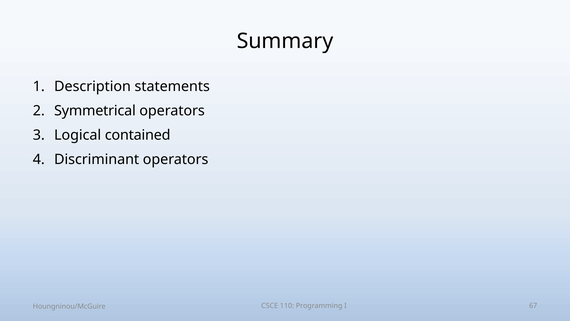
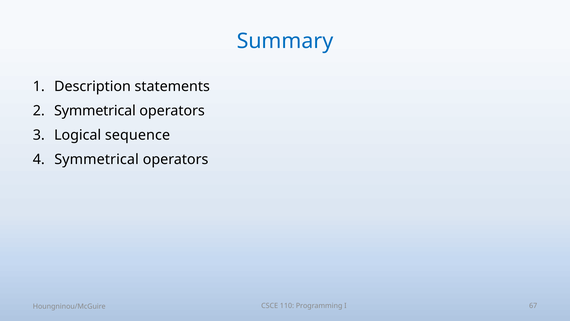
Summary colour: black -> blue
contained: contained -> sequence
Discriminant at (97, 159): Discriminant -> Symmetrical
